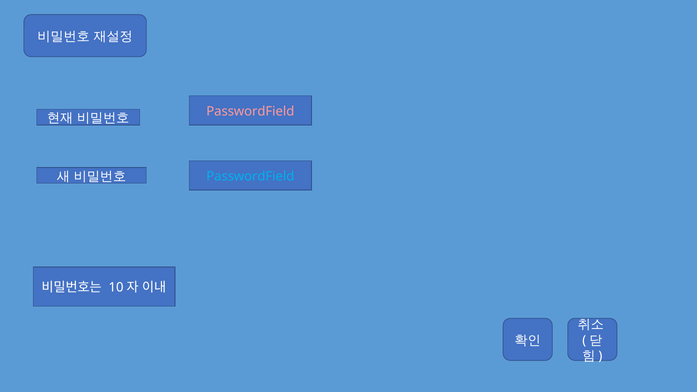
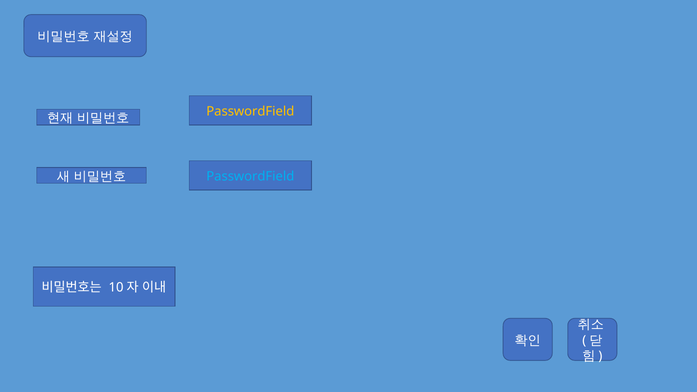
PasswordField at (250, 111) colour: pink -> yellow
